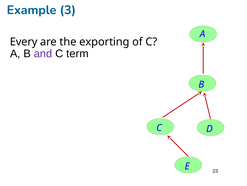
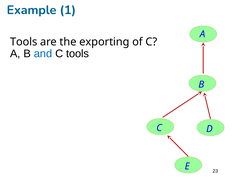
3: 3 -> 1
Every at (24, 42): Every -> Tools
and colour: purple -> blue
C term: term -> tools
